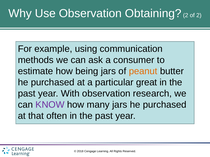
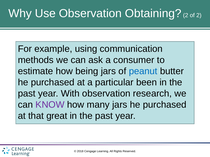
peanut colour: orange -> blue
great: great -> been
often: often -> great
